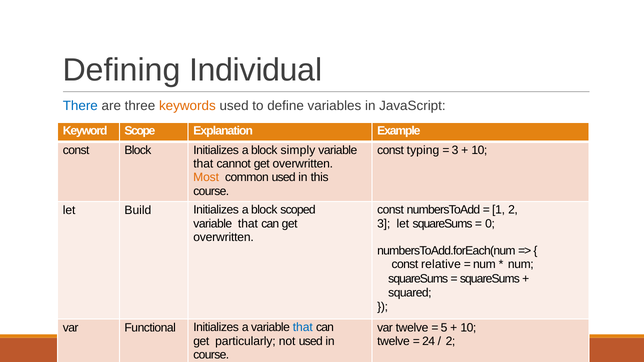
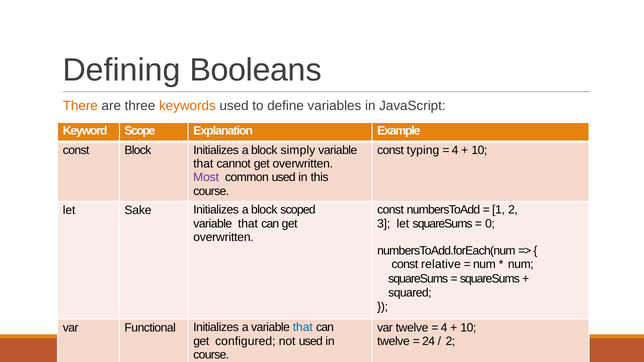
Individual: Individual -> Booleans
There colour: blue -> orange
3 at (455, 151): 3 -> 4
Most colour: orange -> purple
Build: Build -> Sake
5 at (444, 328): 5 -> 4
particularly: particularly -> configured
